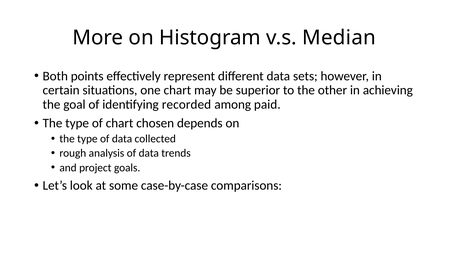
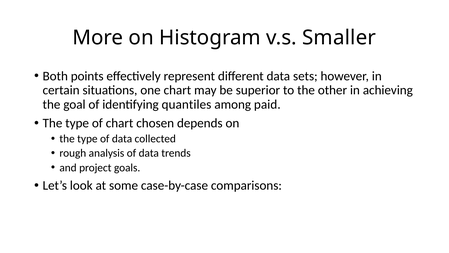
Median: Median -> Smaller
recorded: recorded -> quantiles
